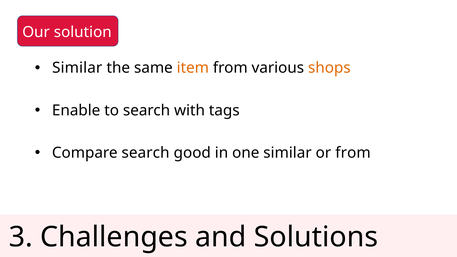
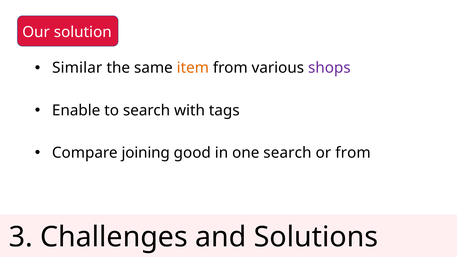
shops colour: orange -> purple
Compare search: search -> joining
one similar: similar -> search
